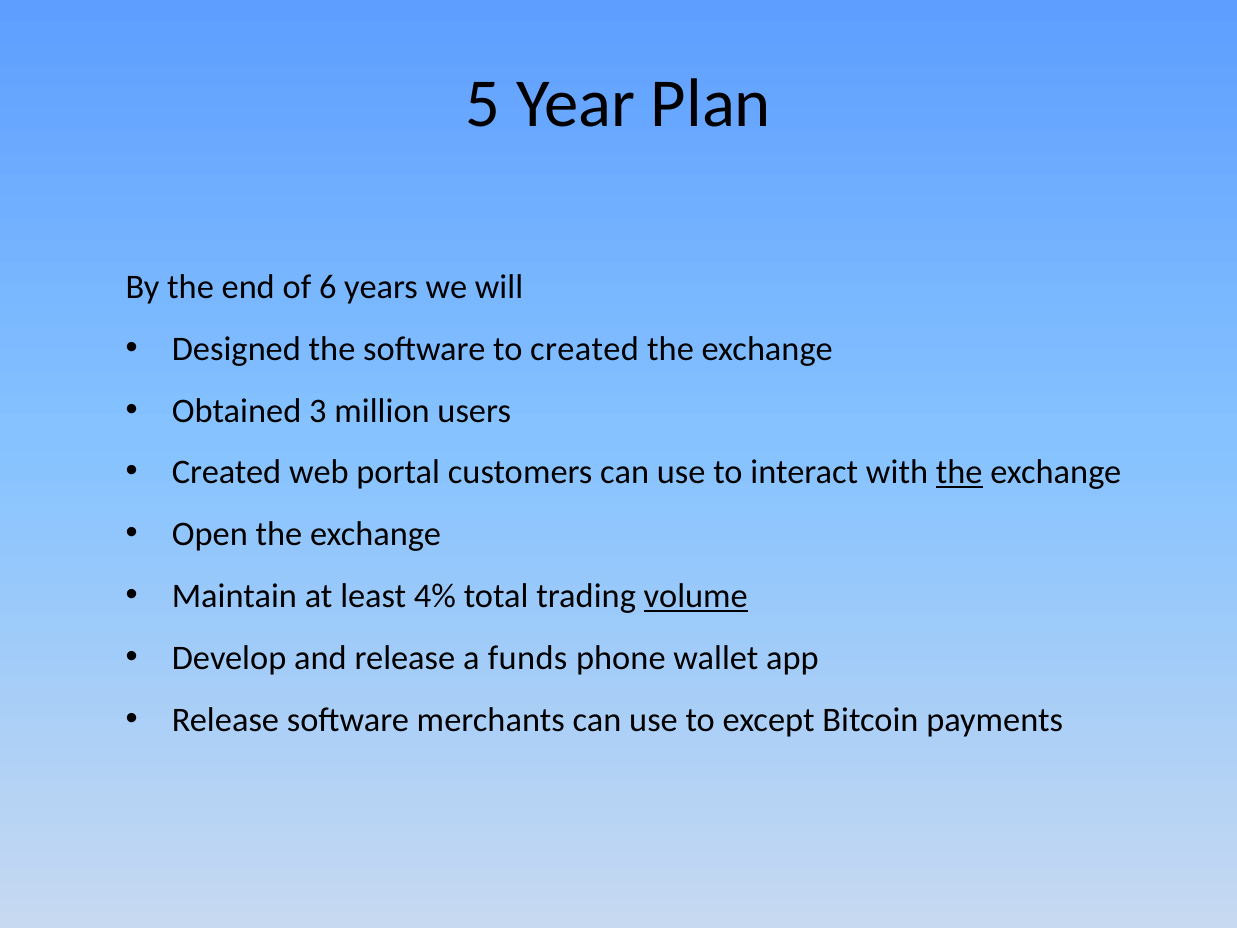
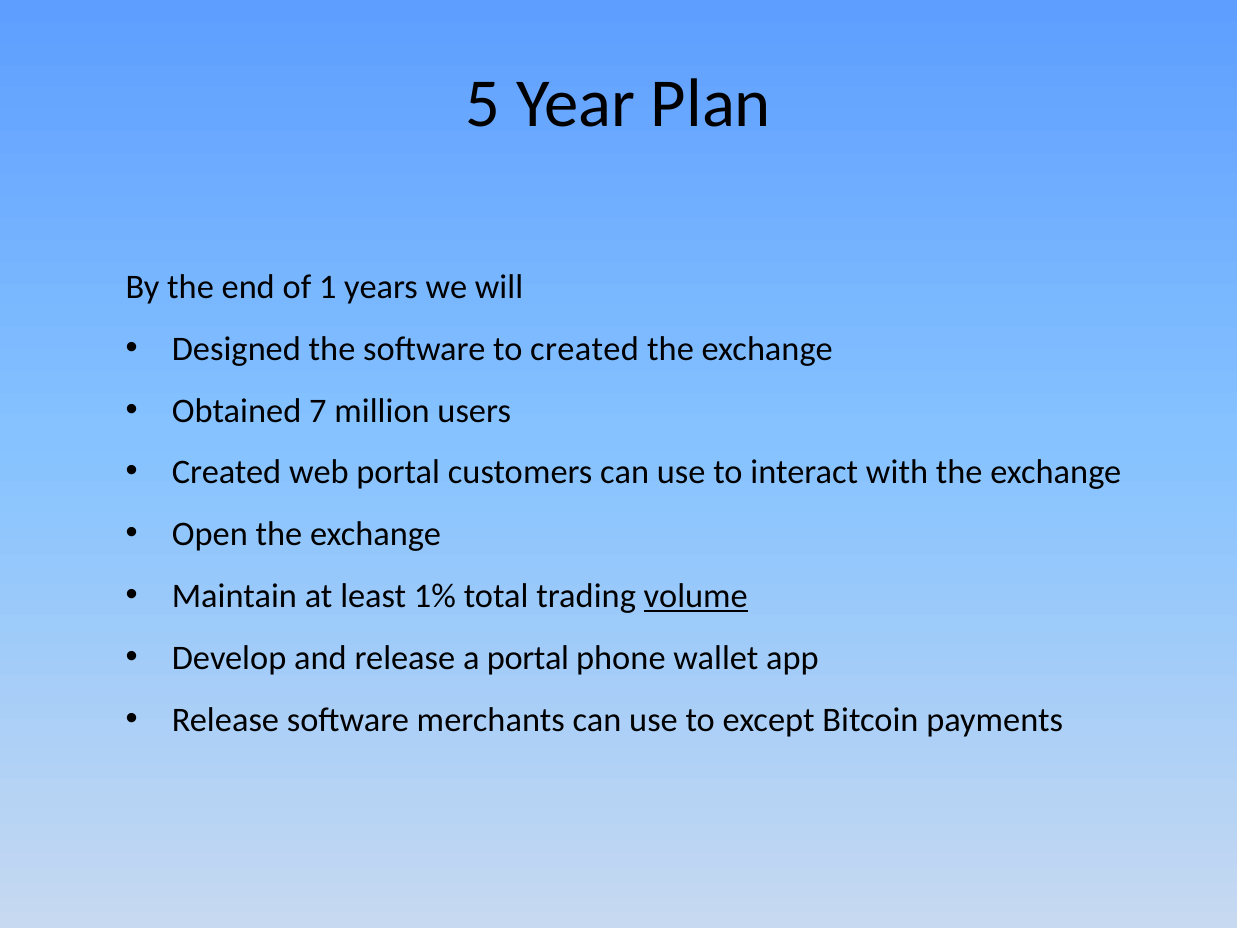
6: 6 -> 1
3: 3 -> 7
the at (959, 472) underline: present -> none
4%: 4% -> 1%
a funds: funds -> portal
